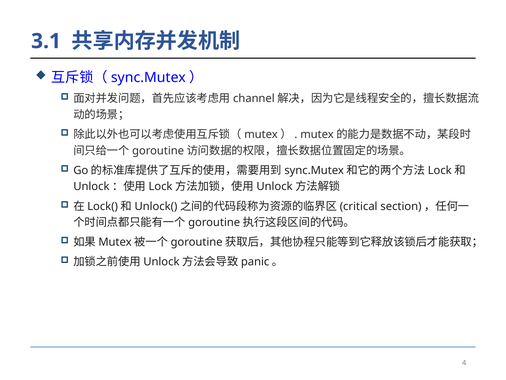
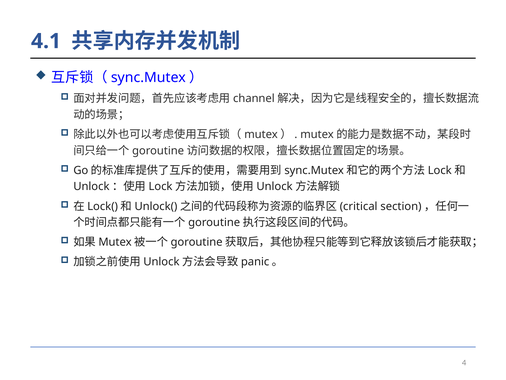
3.1: 3.1 -> 4.1
